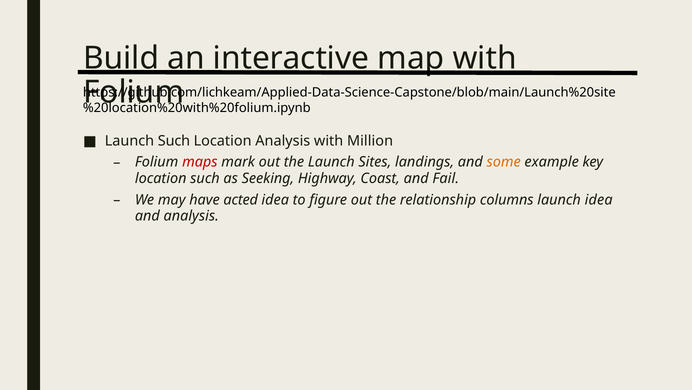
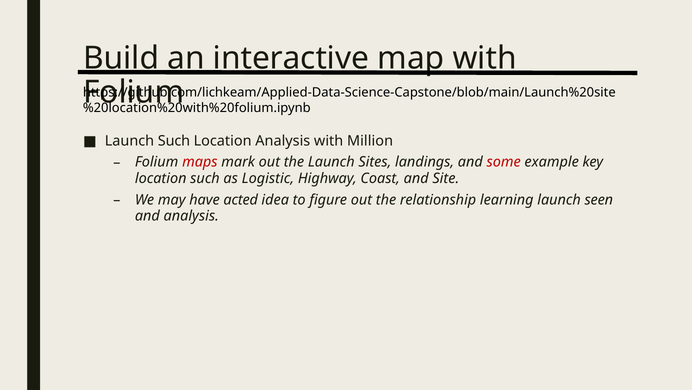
some colour: orange -> red
Seeking: Seeking -> Logistic
Fail: Fail -> Site
columns: columns -> learning
launch idea: idea -> seen
